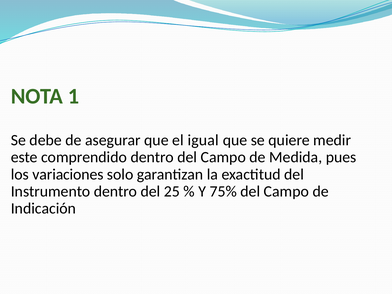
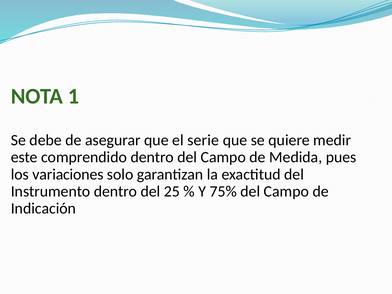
igual: igual -> serie
